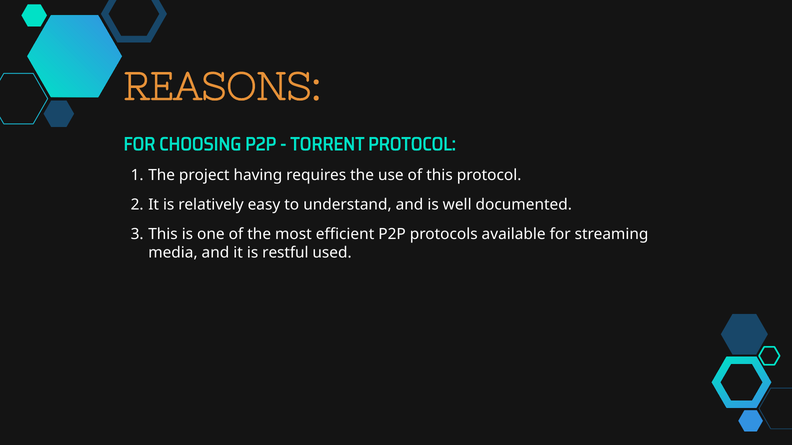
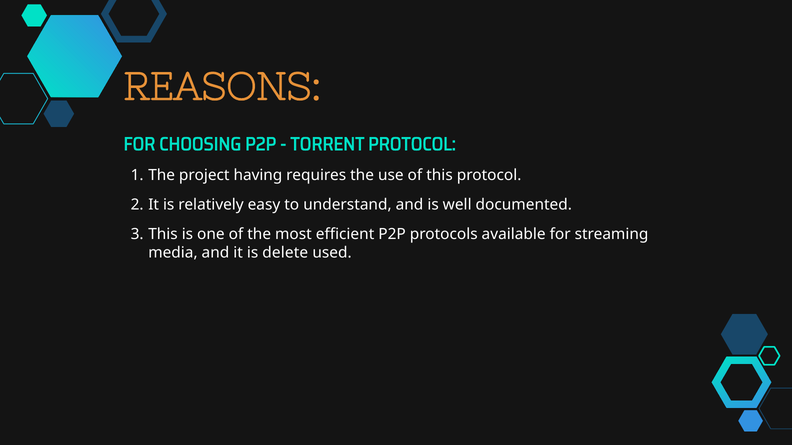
restful: restful -> delete
